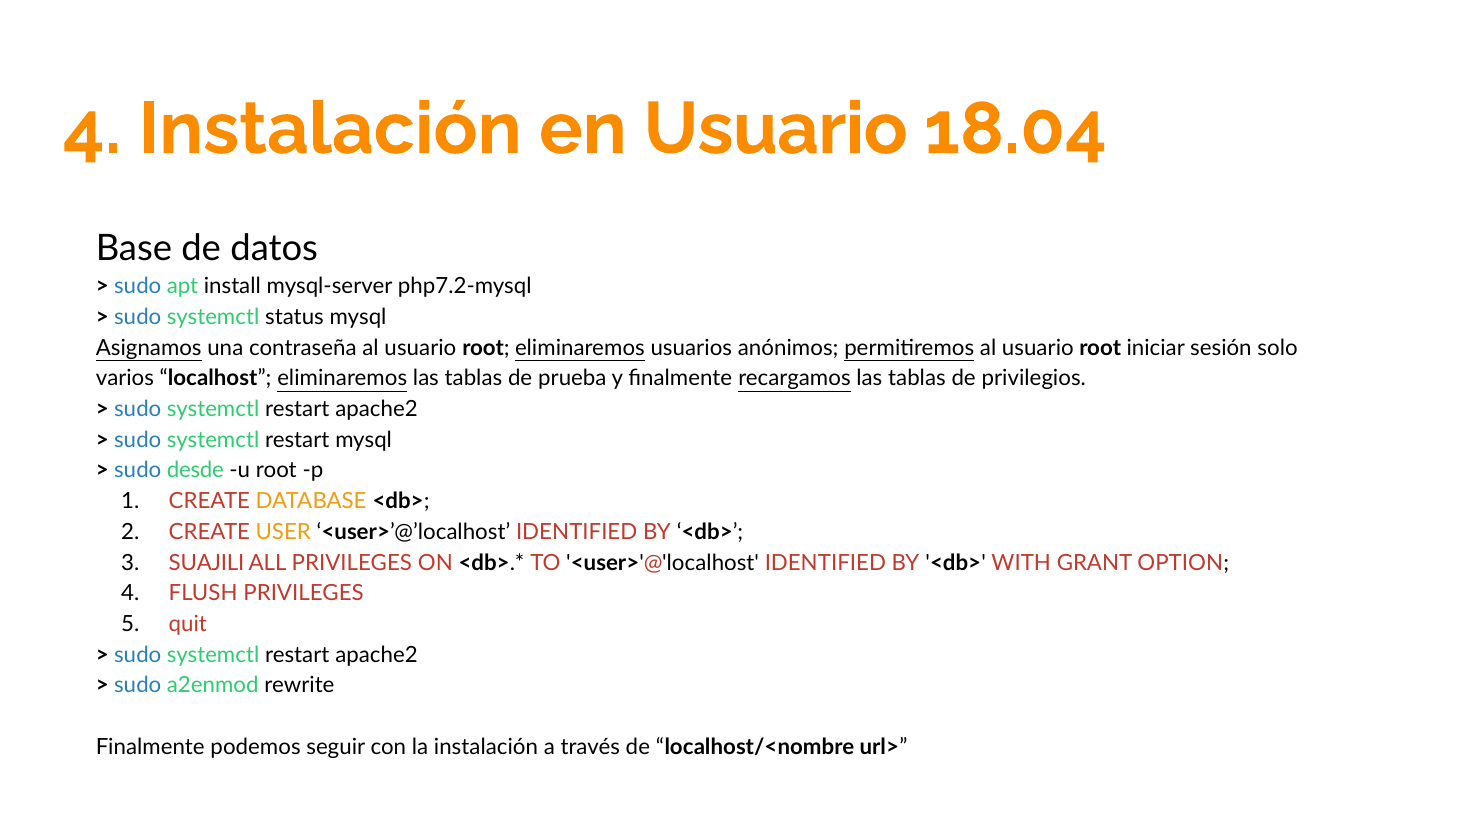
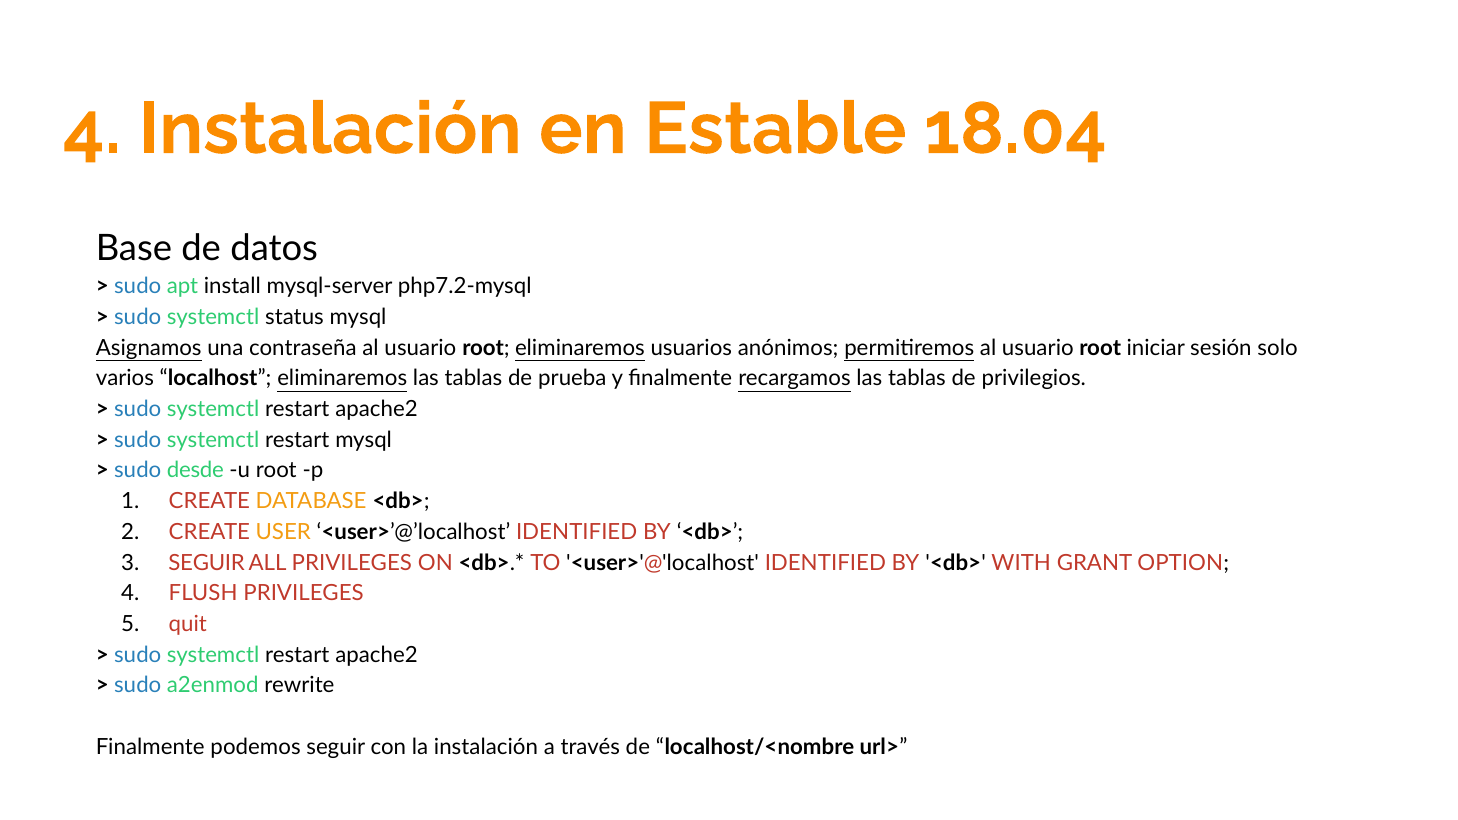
en Usuario: Usuario -> Estable
SUAJILI at (207, 563): SUAJILI -> SEGUIR
